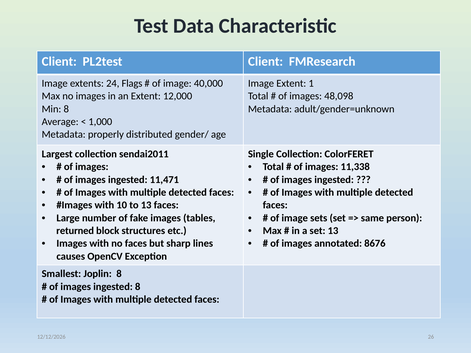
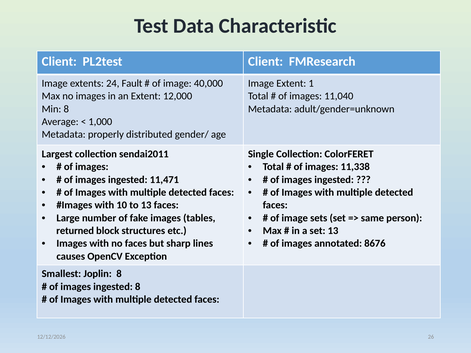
Flags: Flags -> Fault
48,098: 48,098 -> 11,040
